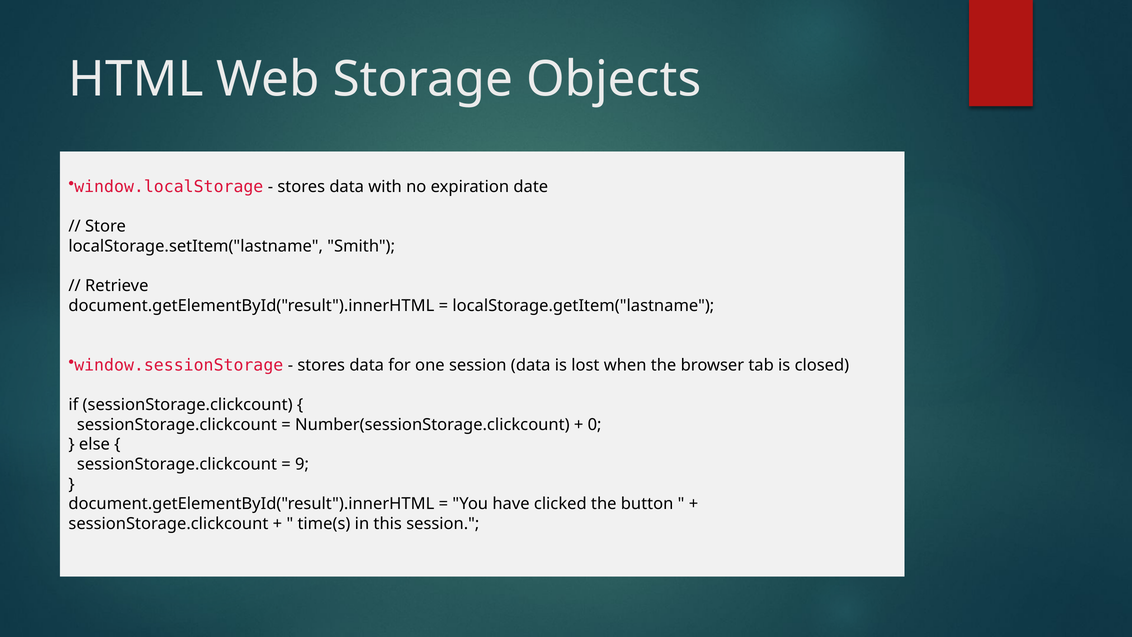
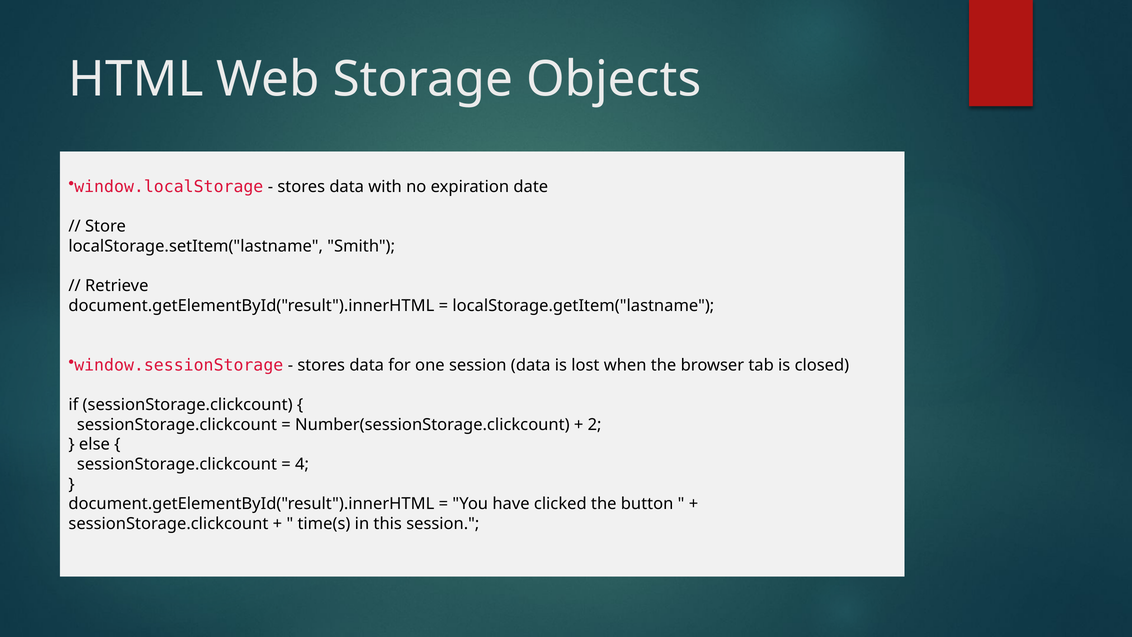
0: 0 -> 2
9: 9 -> 4
